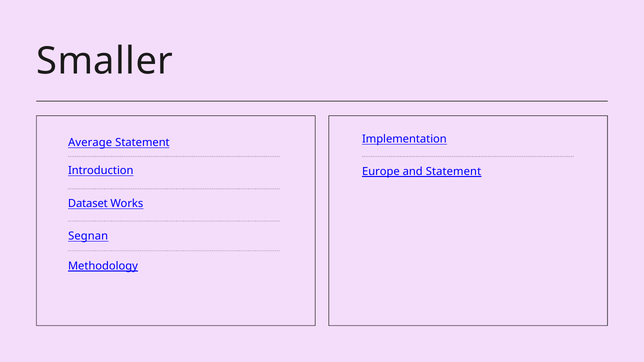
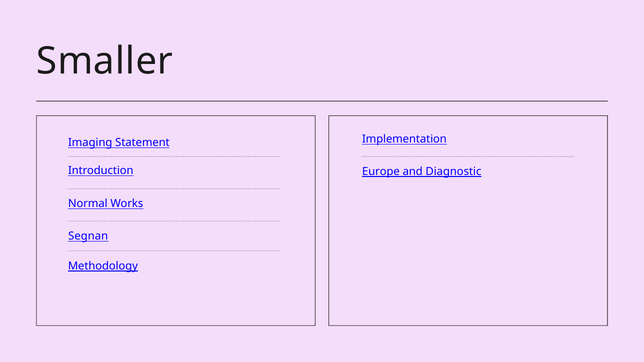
Average: Average -> Imaging
and Statement: Statement -> Diagnostic
Dataset: Dataset -> Normal
